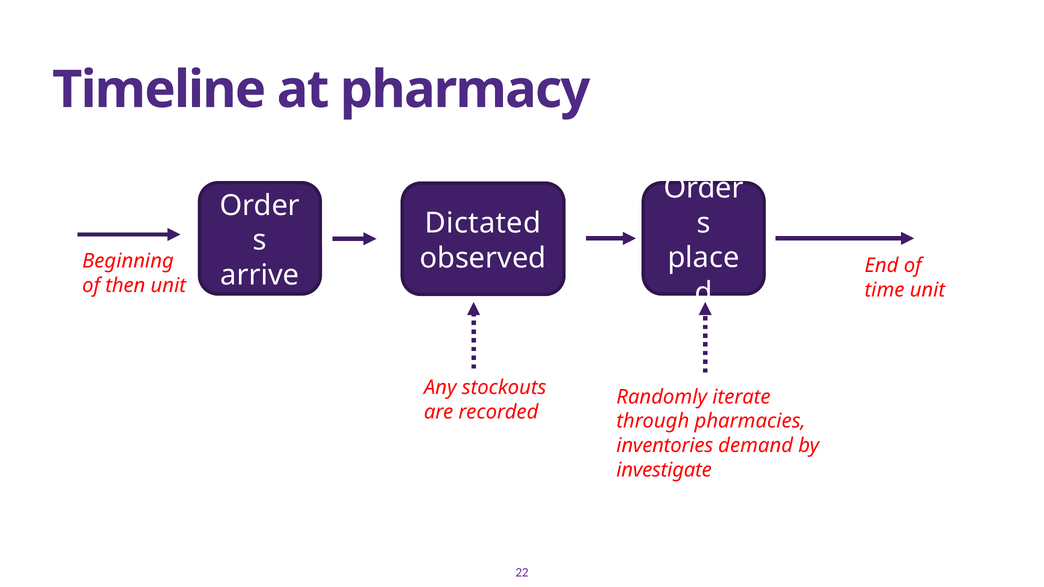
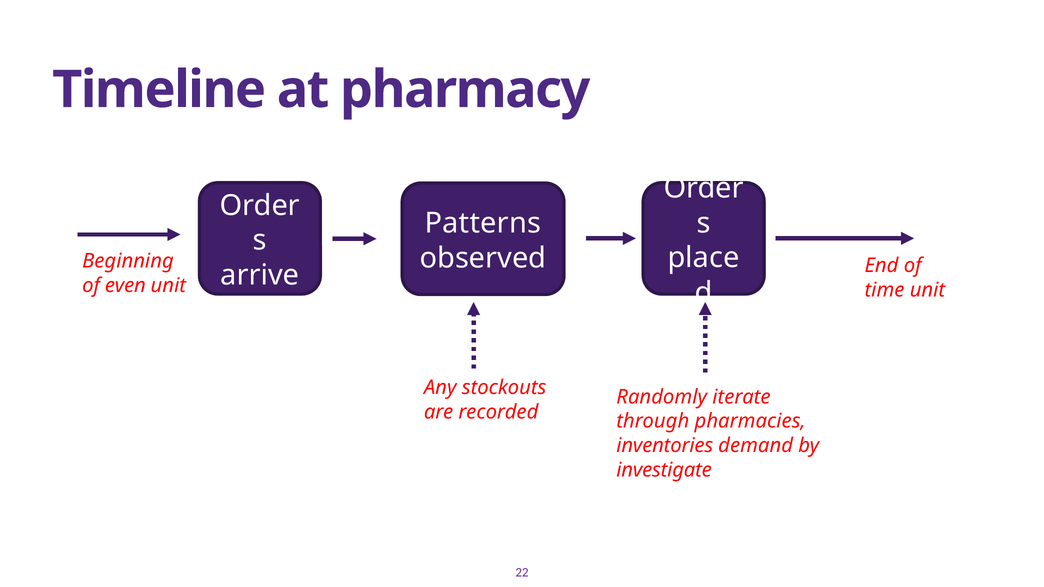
Dictated: Dictated -> Patterns
then: then -> even
